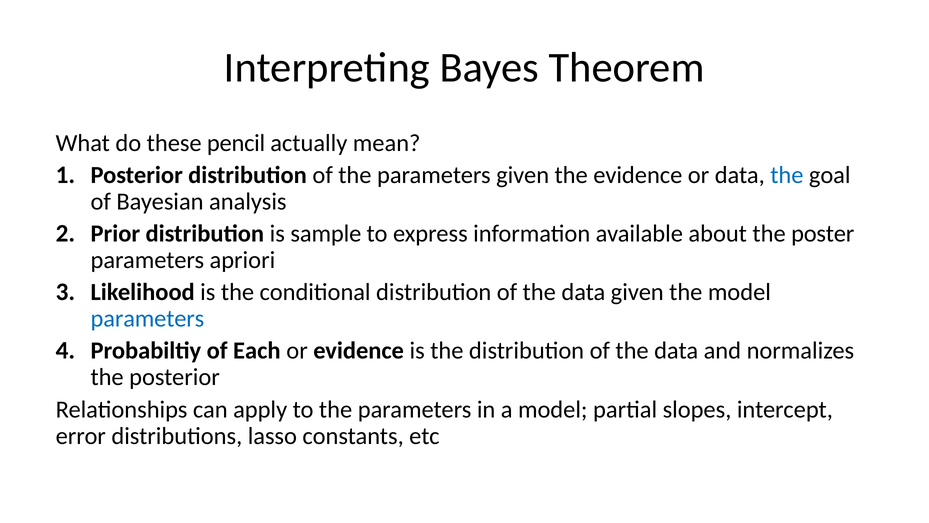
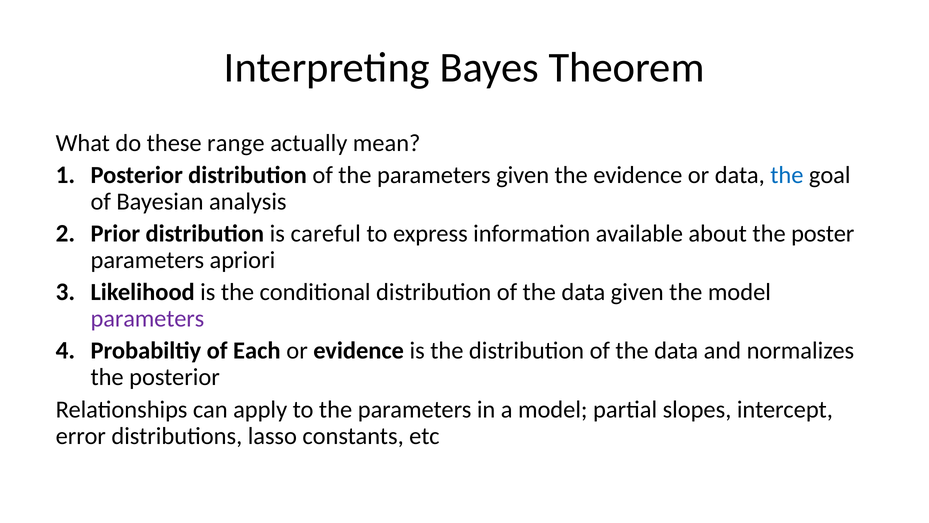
pencil: pencil -> range
sample: sample -> careful
parameters at (147, 319) colour: blue -> purple
